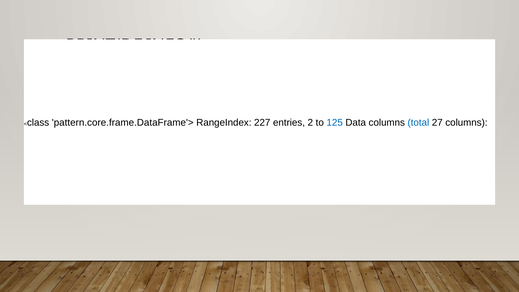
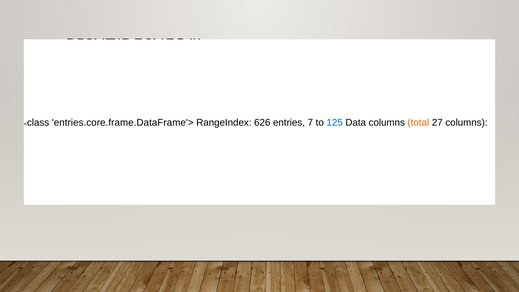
pattern.core.frame.DataFrame'>: pattern.core.frame.DataFrame'> -> entries.core.frame.DataFrame'>
227: 227 -> 626
2: 2 -> 7
total colour: blue -> orange
